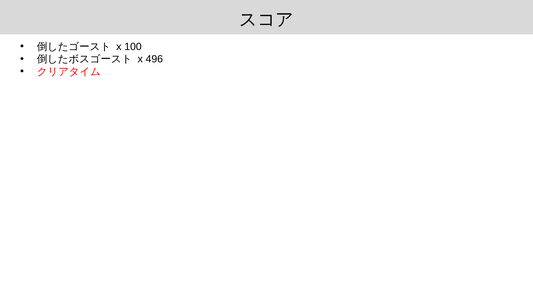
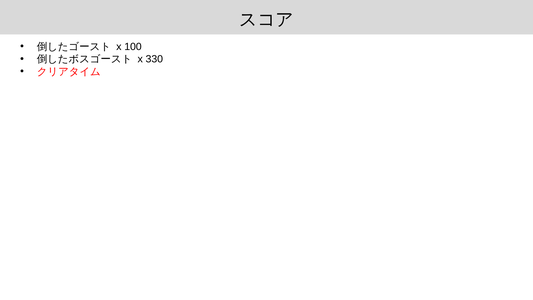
496: 496 -> 330
